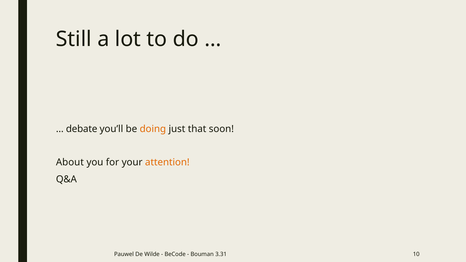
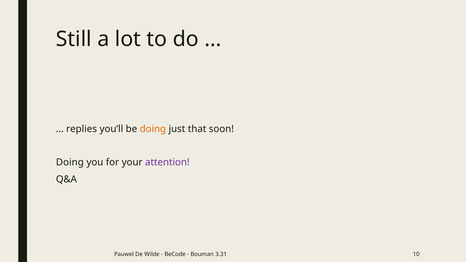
debate: debate -> replies
About at (70, 163): About -> Doing
attention colour: orange -> purple
